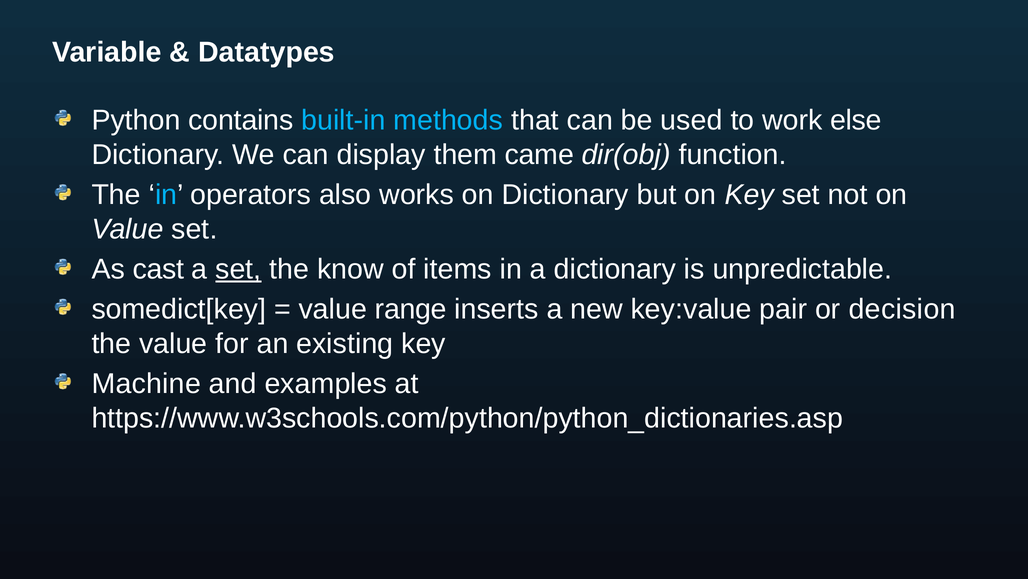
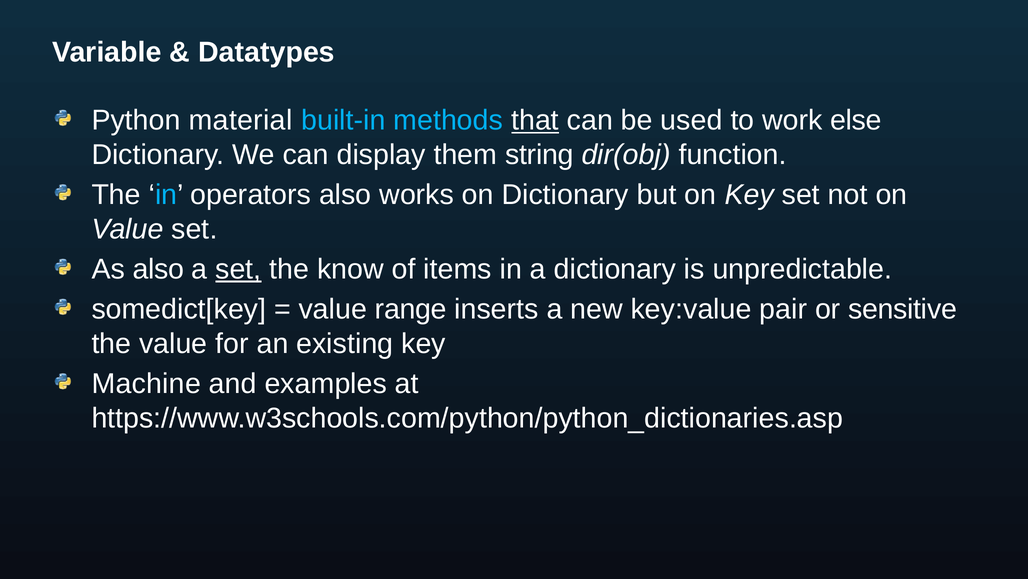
contains: contains -> material
that underline: none -> present
came: came -> string
As cast: cast -> also
decision: decision -> sensitive
